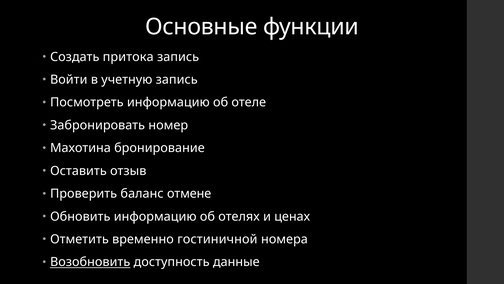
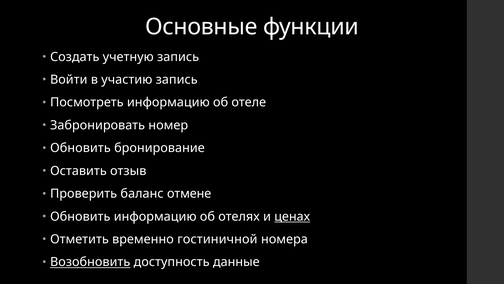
притока: притока -> учетную
учетную: учетную -> участию
Махотина at (80, 148): Махотина -> Обновить
ценах underline: none -> present
